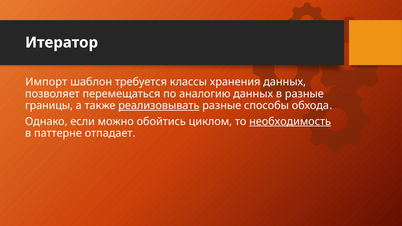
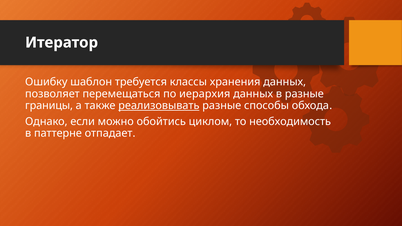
Импорт: Импорт -> Ошибку
аналогию: аналогию -> иерархия
необходимость underline: present -> none
